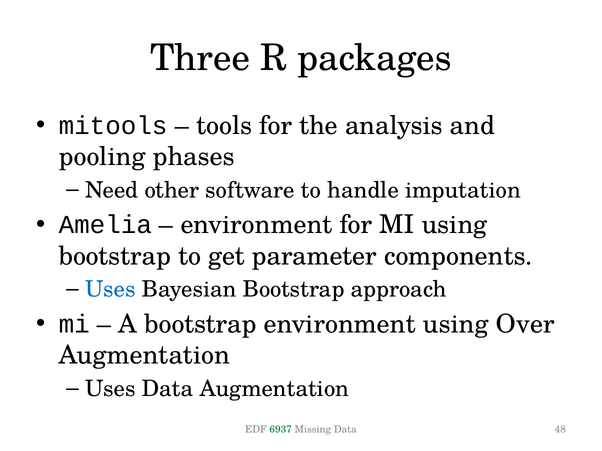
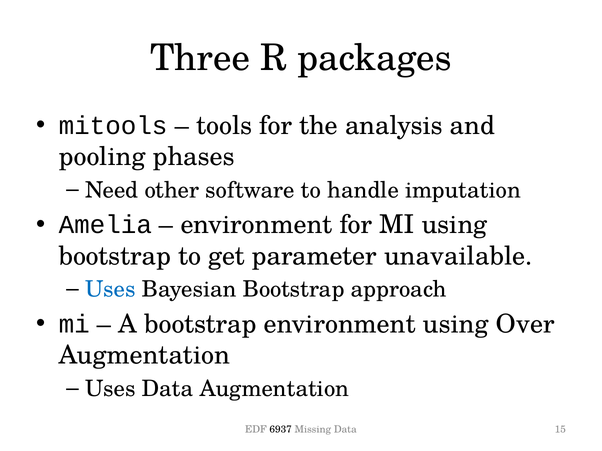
components: components -> unavailable
6937 colour: green -> black
48: 48 -> 15
